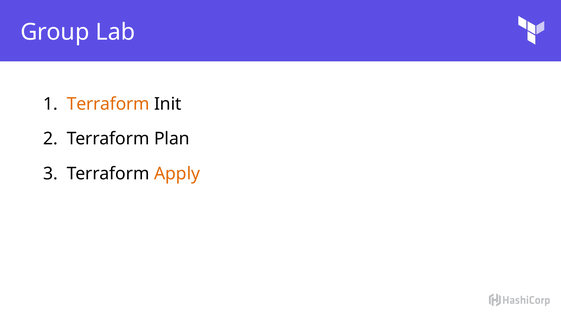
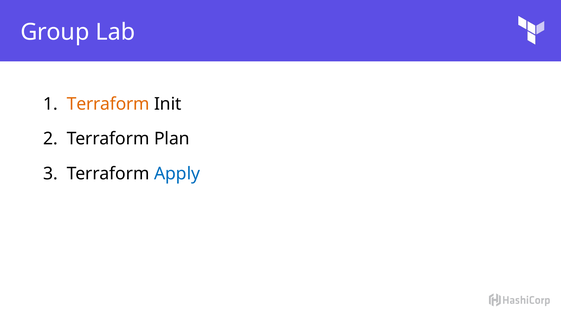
Apply colour: orange -> blue
